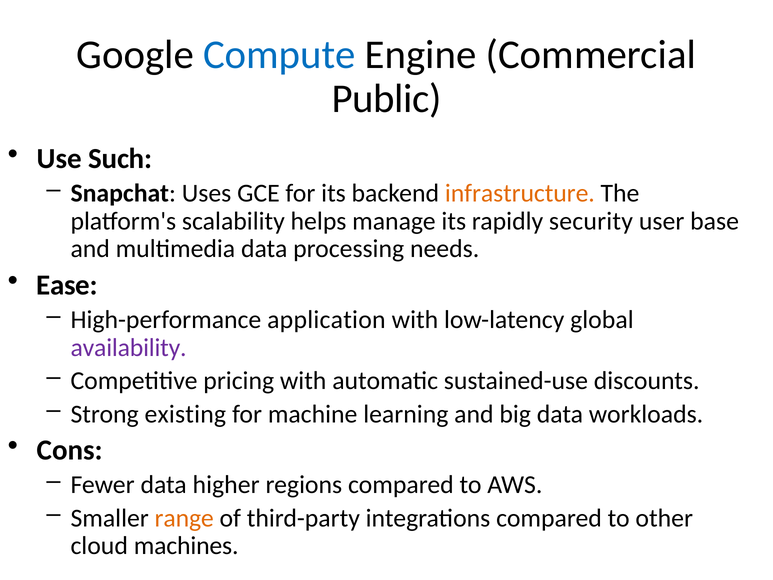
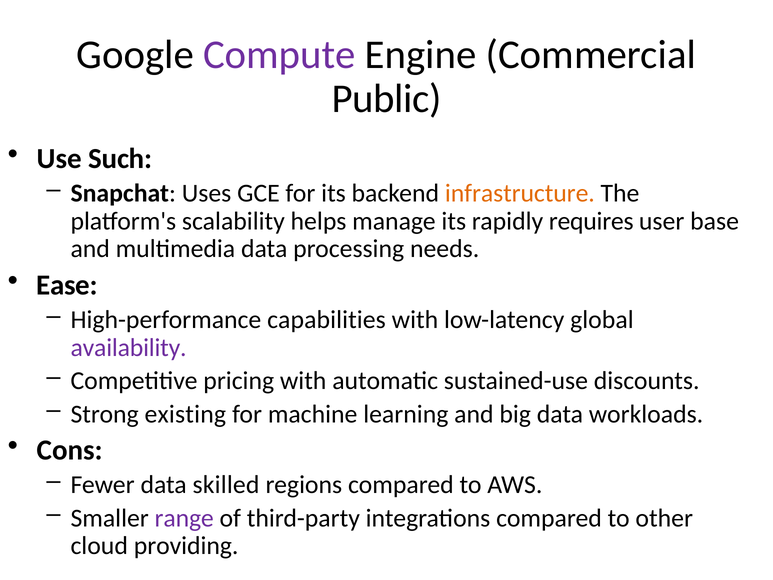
Compute colour: blue -> purple
security: security -> requires
application: application -> capabilities
higher: higher -> skilled
range colour: orange -> purple
machines: machines -> providing
